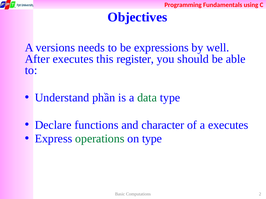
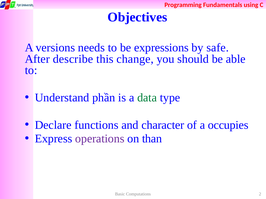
well: well -> safe
After executes: executes -> describe
register: register -> change
a executes: executes -> occupies
operations colour: green -> purple
on type: type -> than
